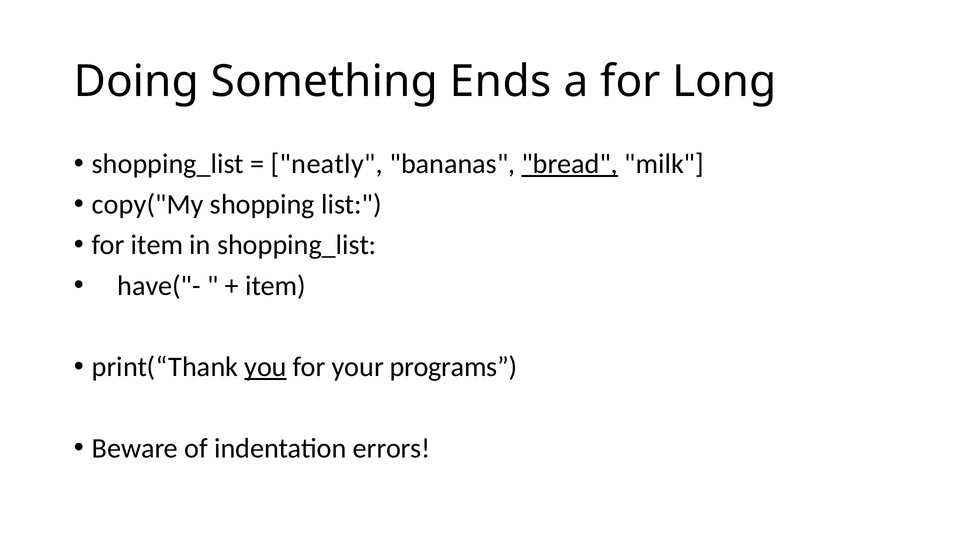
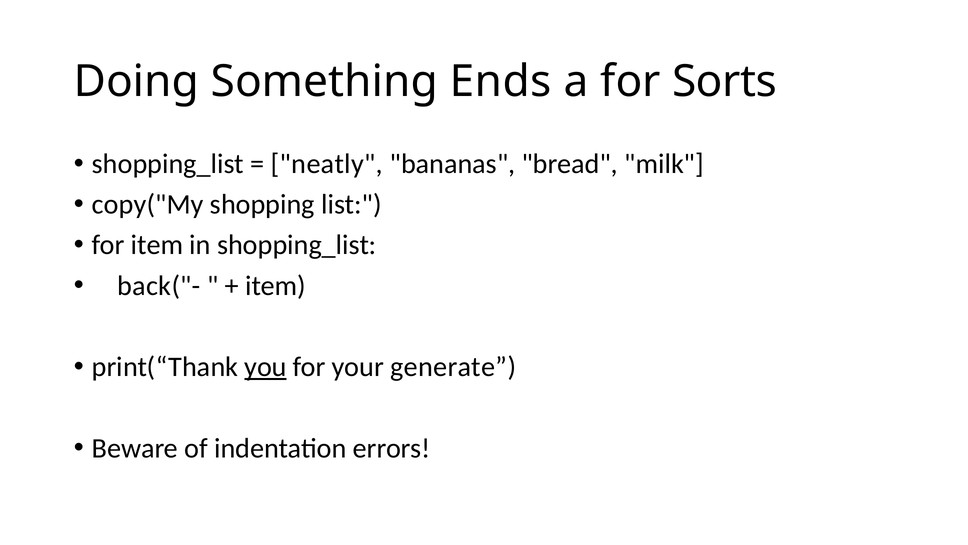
Long: Long -> Sorts
bread underline: present -> none
have("-: have("- -> back("-
programs: programs -> generate
